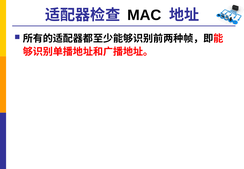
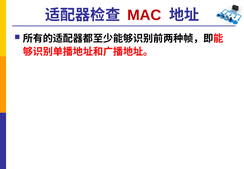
MAC colour: black -> red
